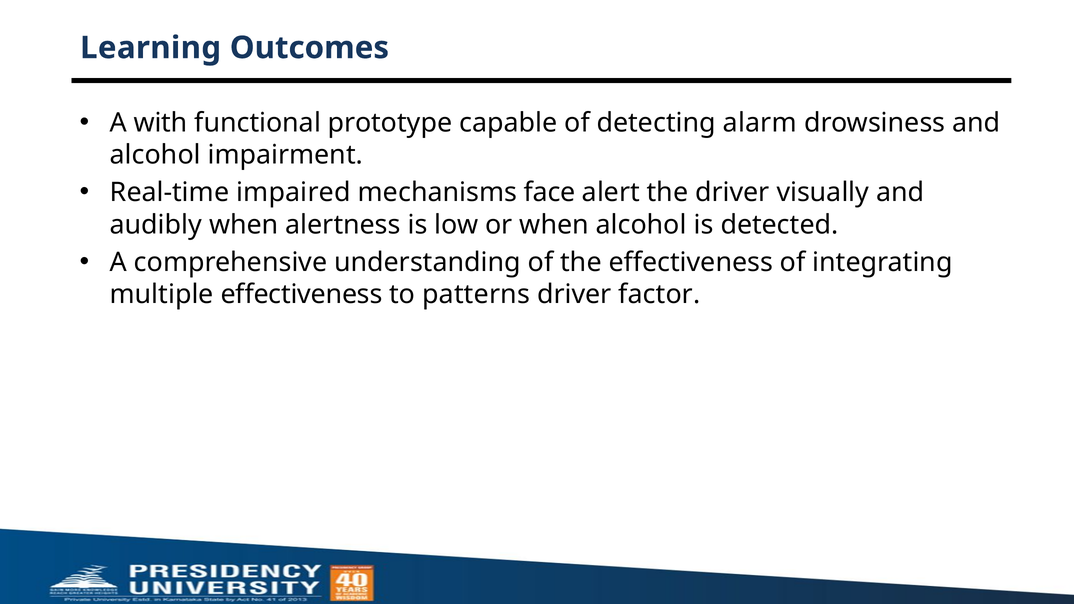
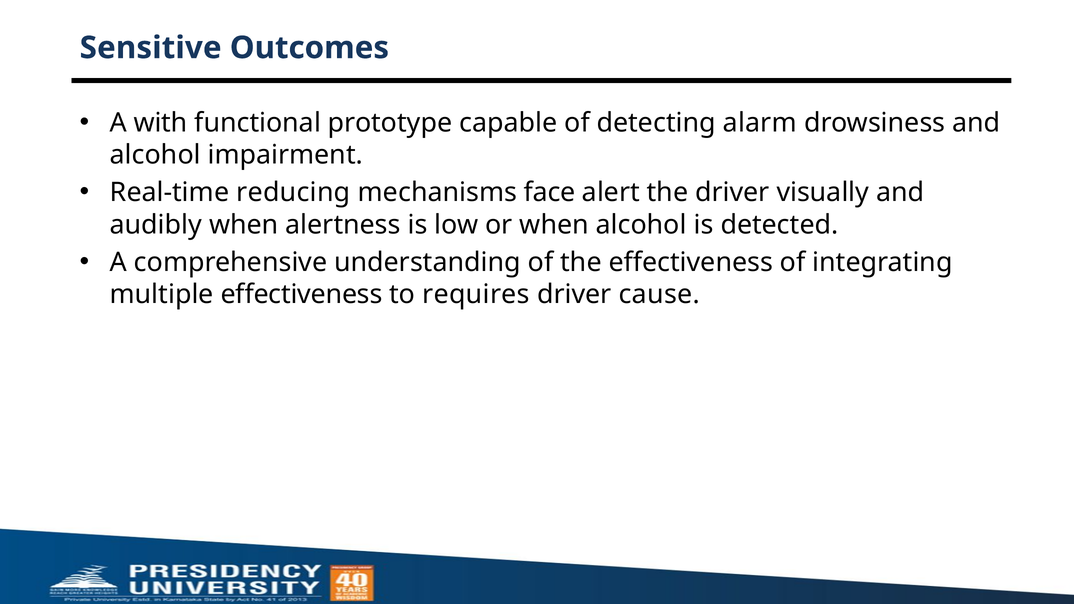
Learning: Learning -> Sensitive
impaired: impaired -> reducing
patterns: patterns -> requires
factor: factor -> cause
